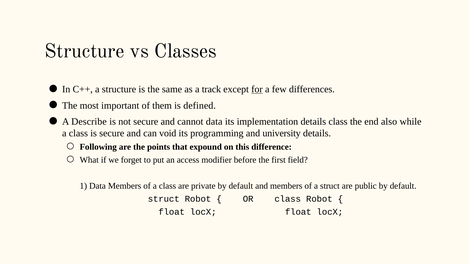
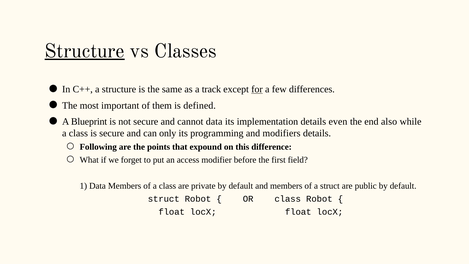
Structure at (85, 51) underline: none -> present
Describe: Describe -> Blueprint
details class: class -> even
void: void -> only
university: university -> modifiers
